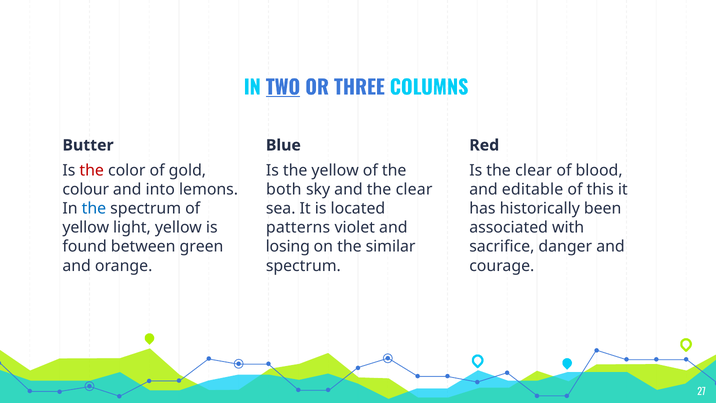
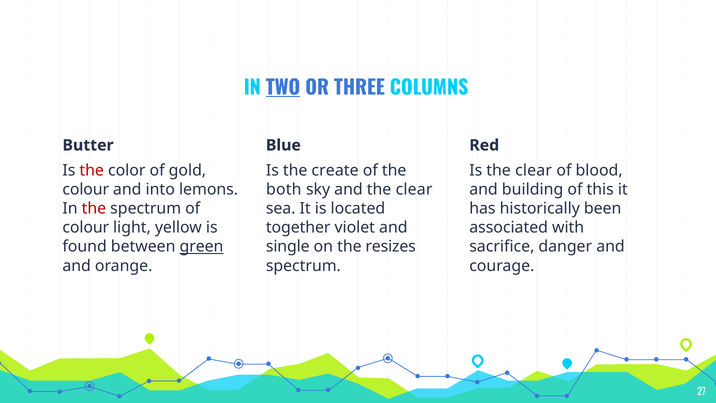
the yellow: yellow -> create
editable: editable -> building
the at (94, 208) colour: blue -> red
yellow at (86, 227): yellow -> colour
patterns: patterns -> together
green underline: none -> present
losing: losing -> single
similar: similar -> resizes
